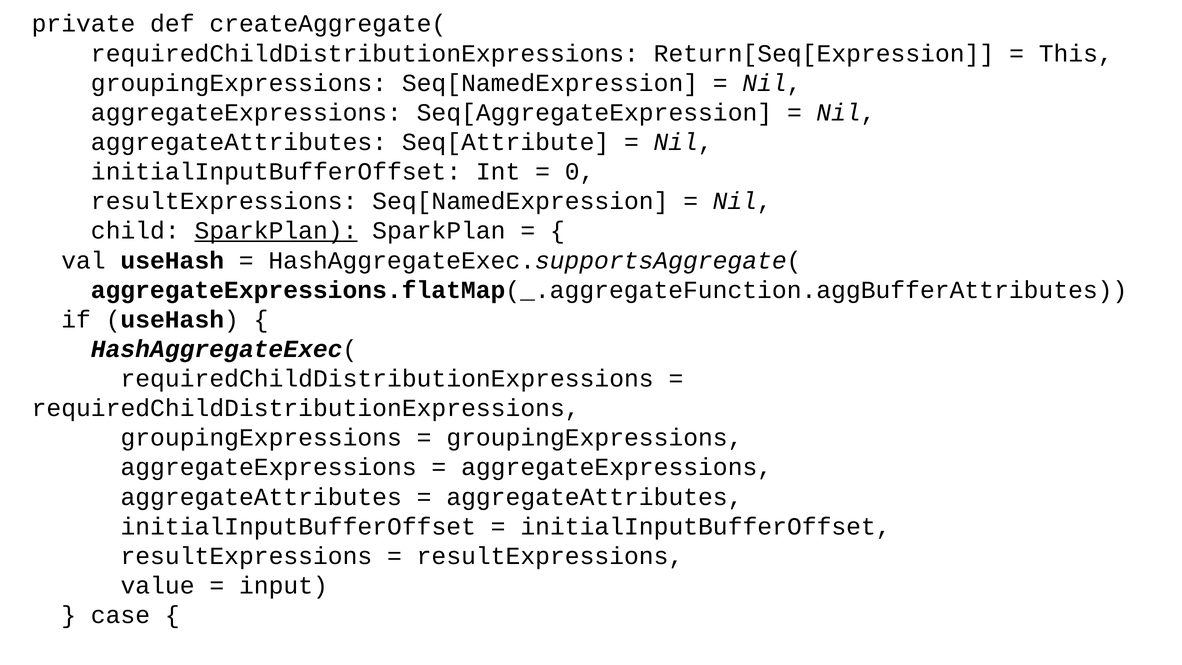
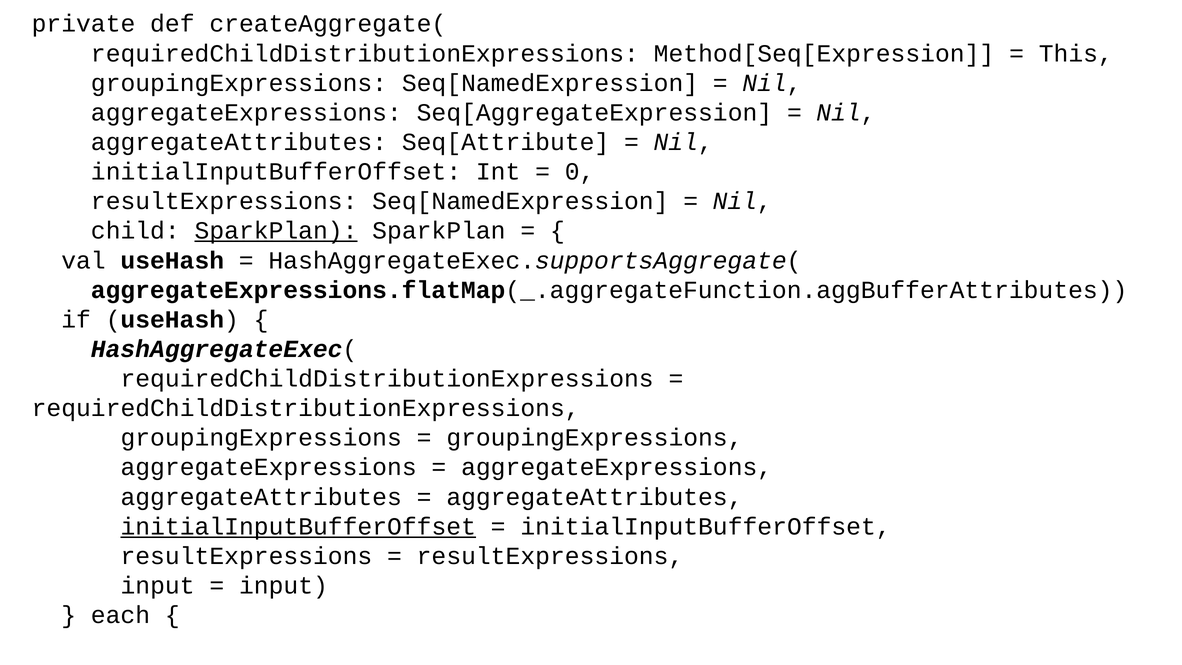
Return[Seq[Expression: Return[Seq[Expression -> Method[Seq[Expression
initialInputBufferOffset at (298, 526) underline: none -> present
value at (158, 586): value -> input
case: case -> each
